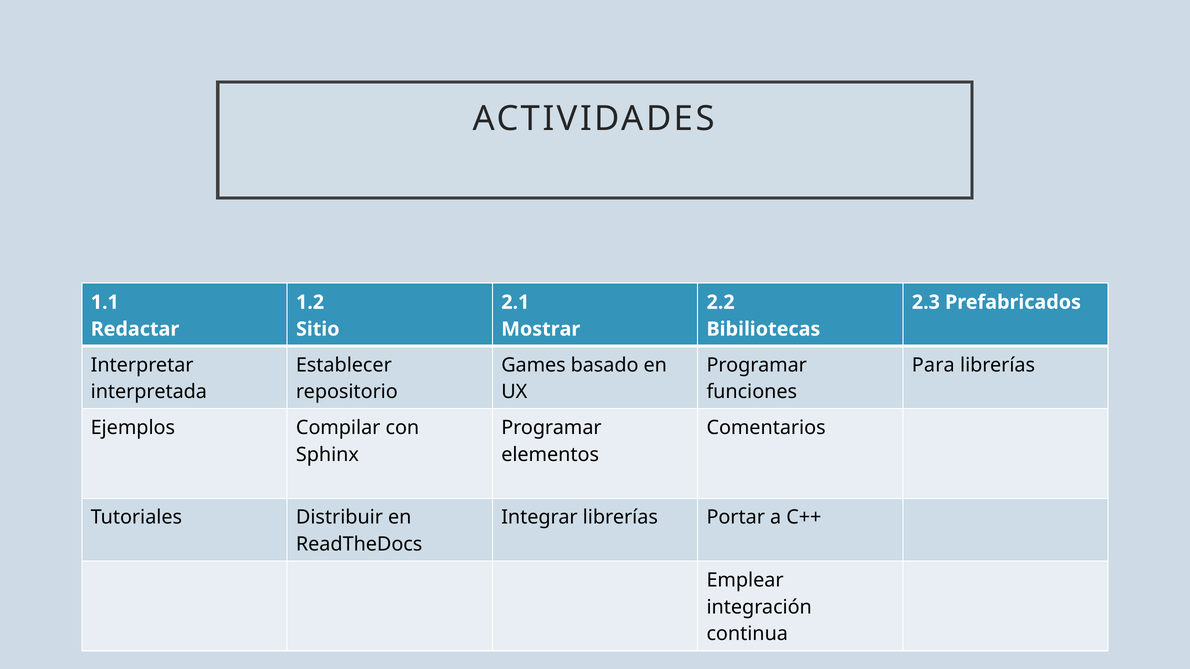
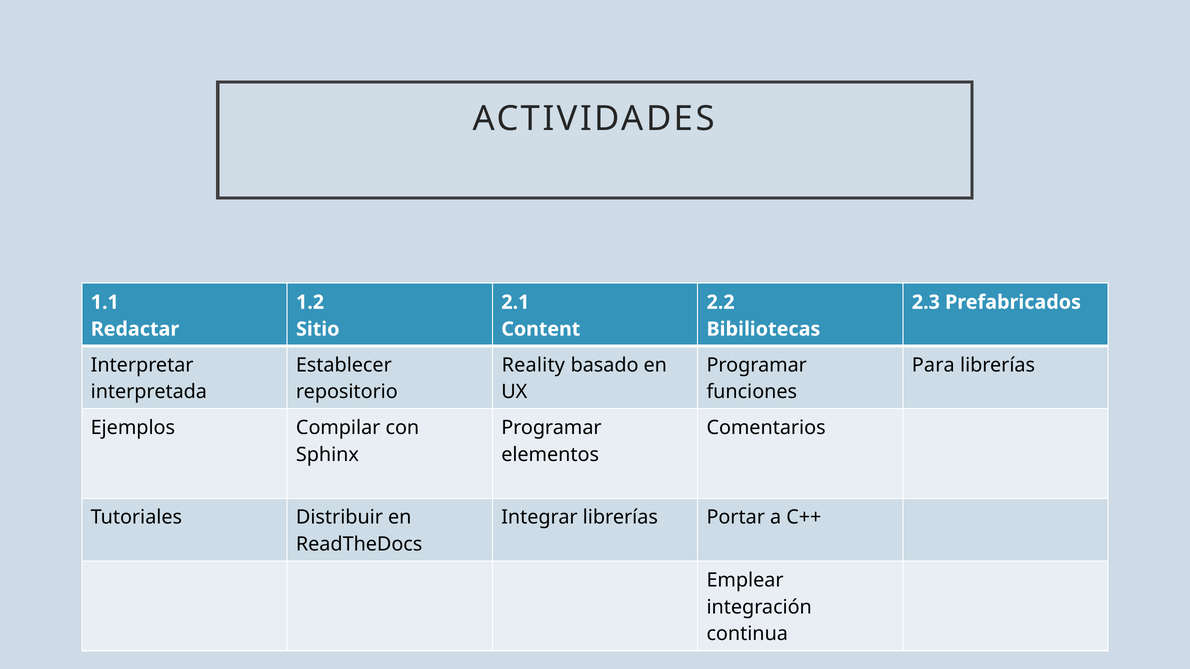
Mostrar: Mostrar -> Content
Games: Games -> Reality
